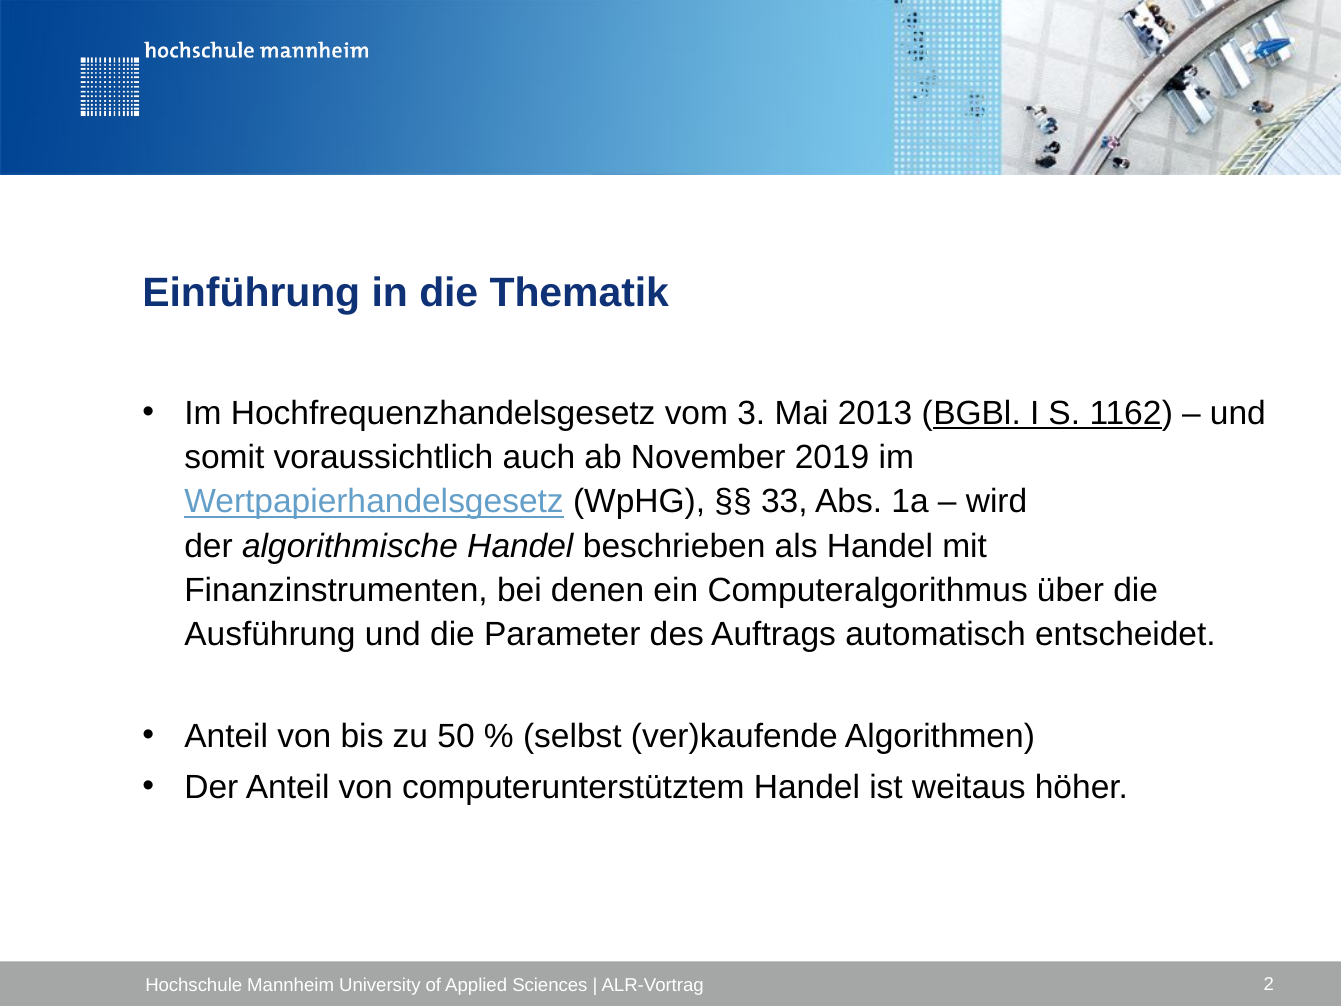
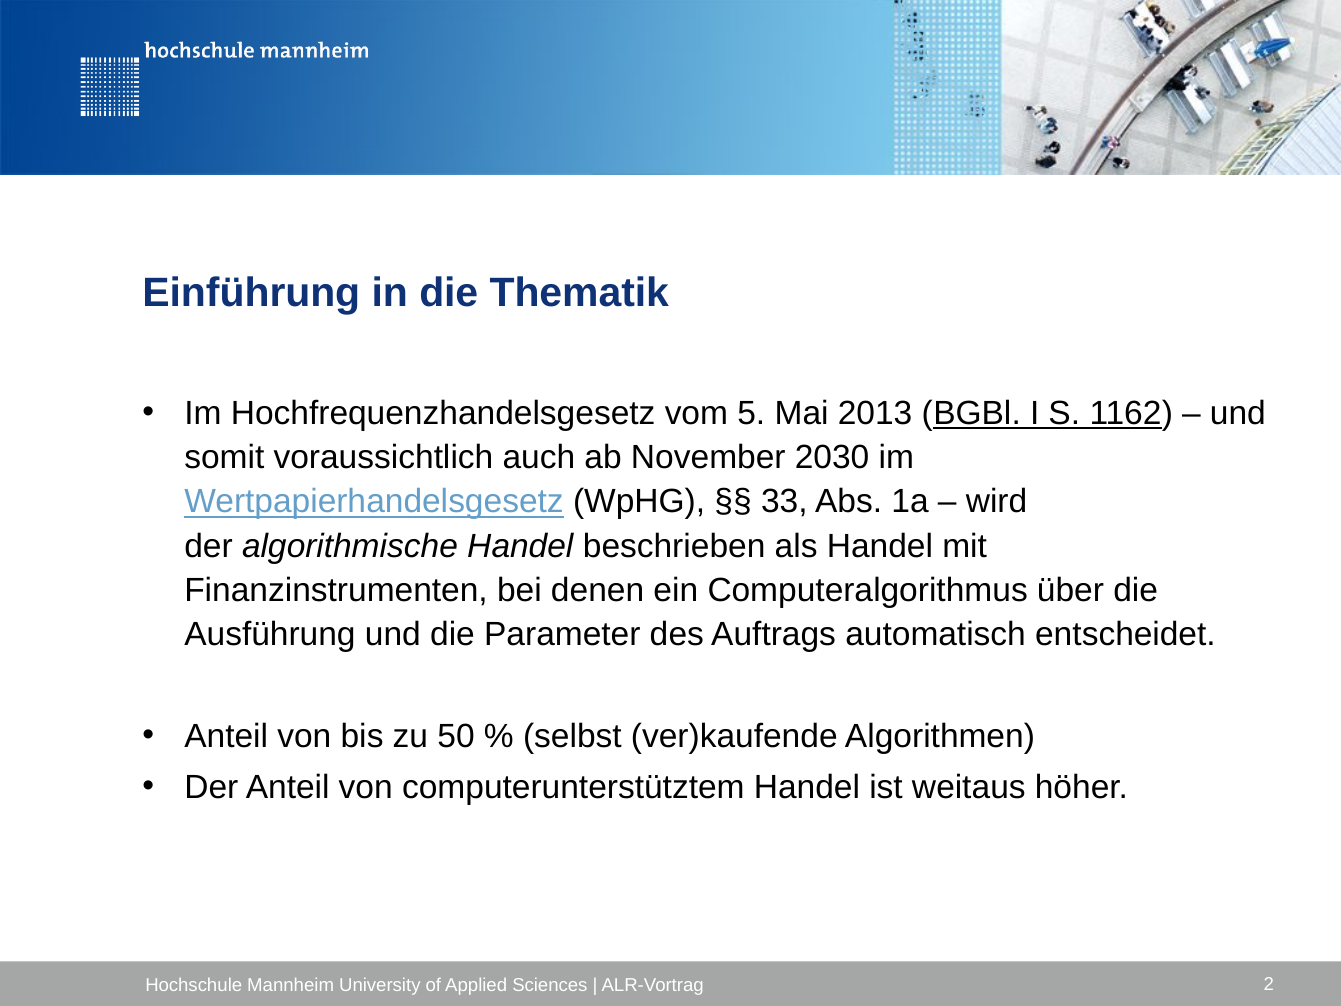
3: 3 -> 5
2019: 2019 -> 2030
